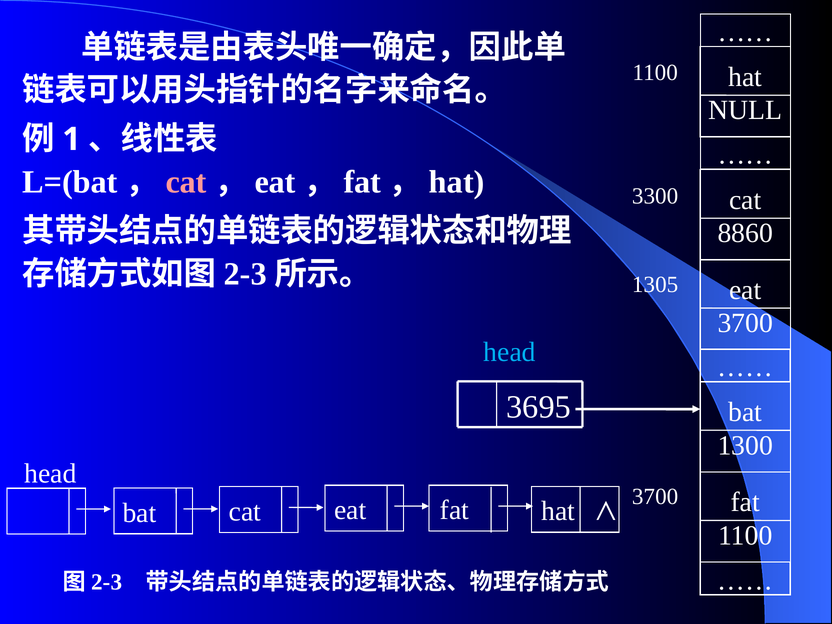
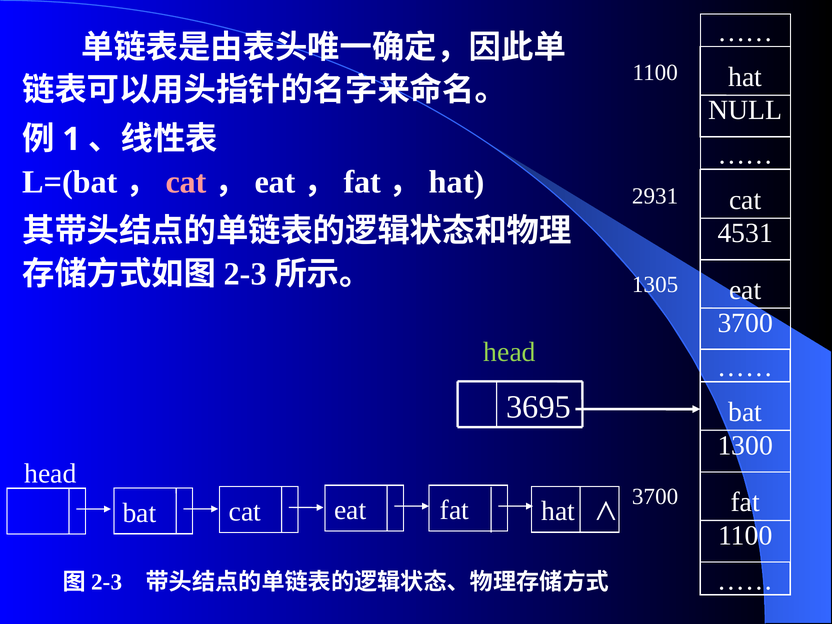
3300: 3300 -> 2931
8860: 8860 -> 4531
head at (510, 352) colour: light blue -> light green
